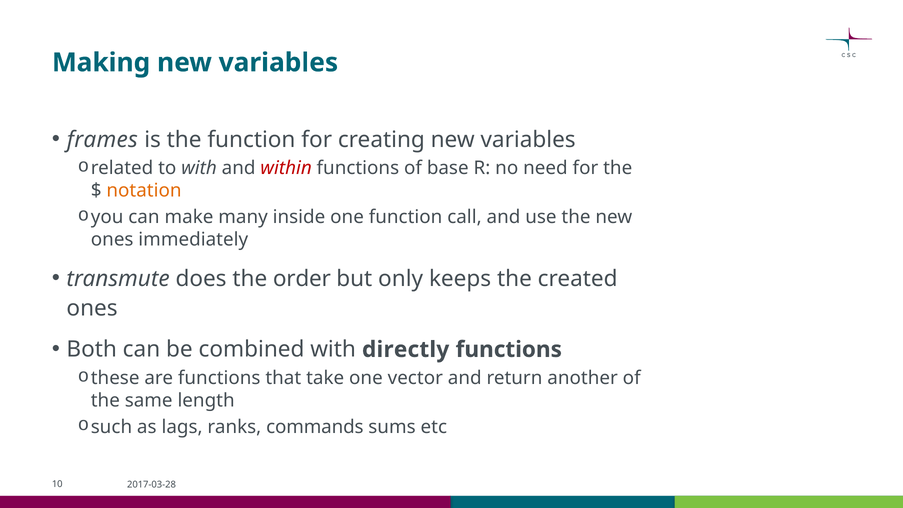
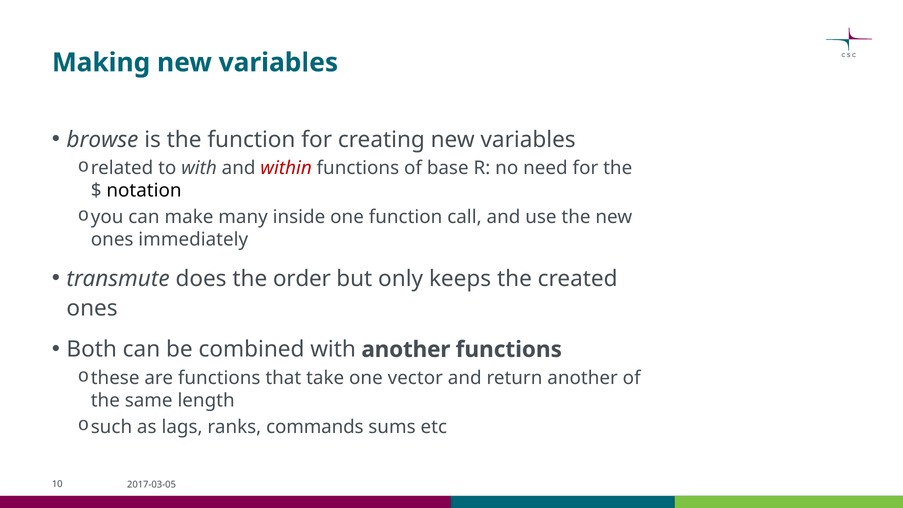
frames: frames -> browse
notation colour: orange -> black
with directly: directly -> another
2017-03-28: 2017-03-28 -> 2017-03-05
